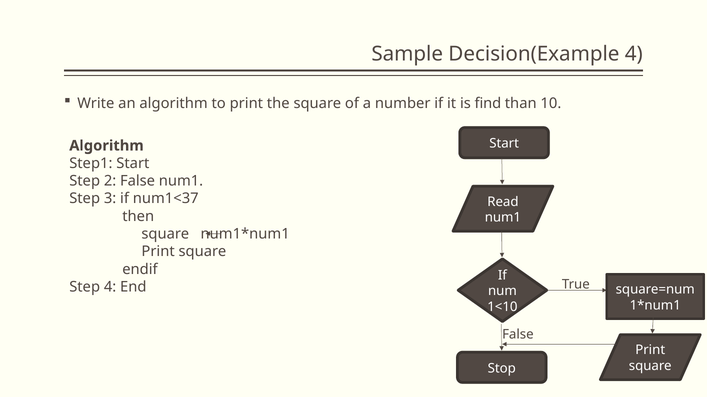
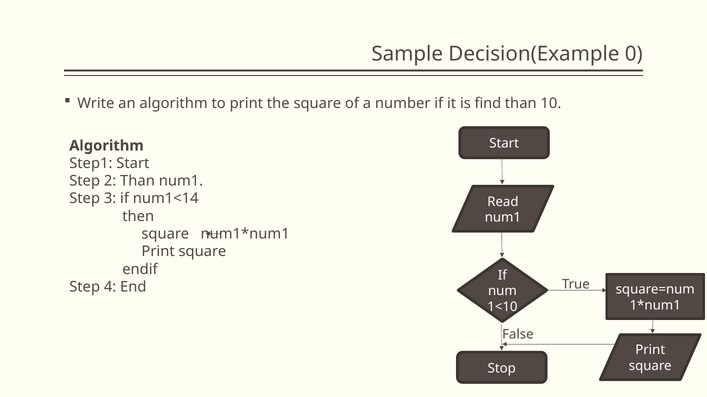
Decision(Example 4: 4 -> 0
2 False: False -> Than
num1<37: num1<37 -> num1<14
